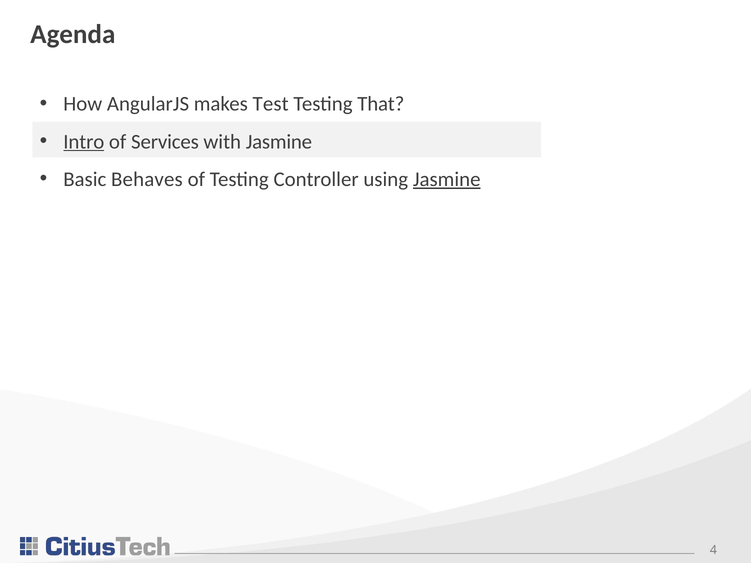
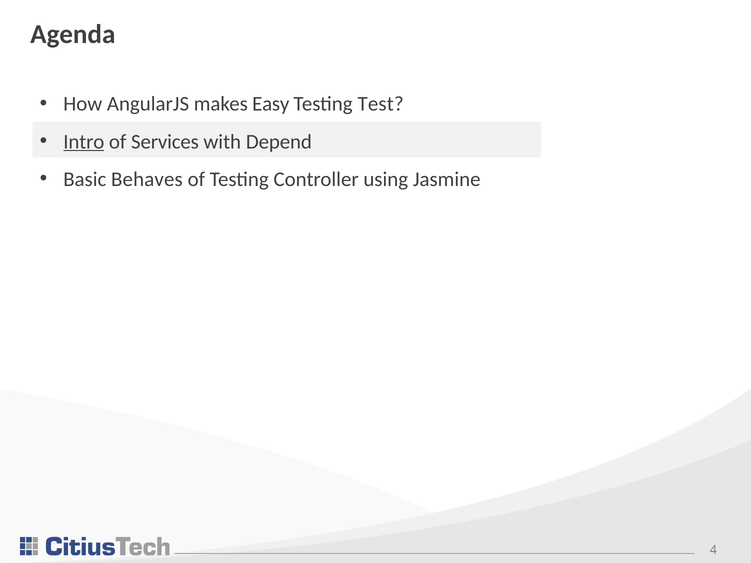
Test: Test -> Easy
That: That -> Test
with Jasmine: Jasmine -> Depend
Jasmine at (447, 179) underline: present -> none
